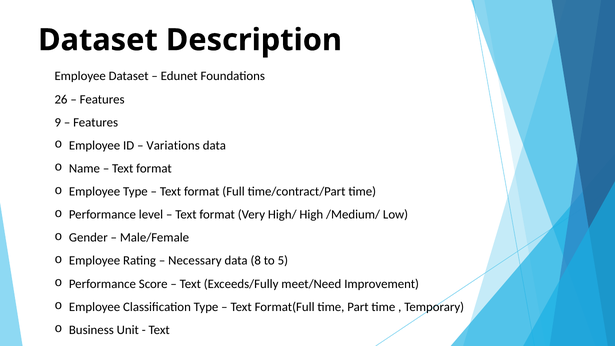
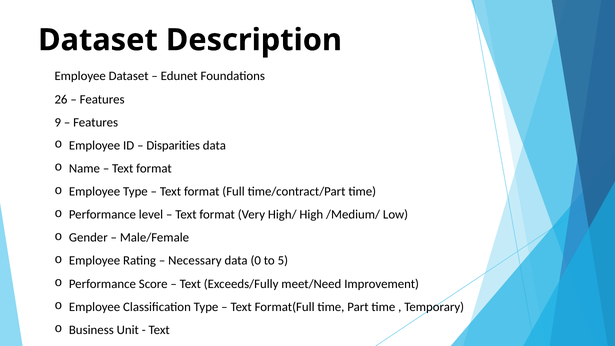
Variations: Variations -> Disparities
8: 8 -> 0
